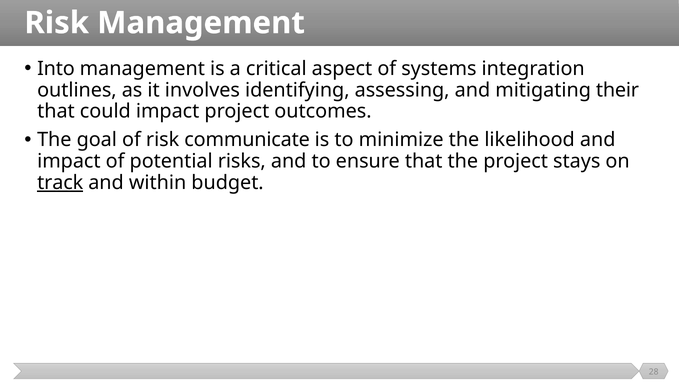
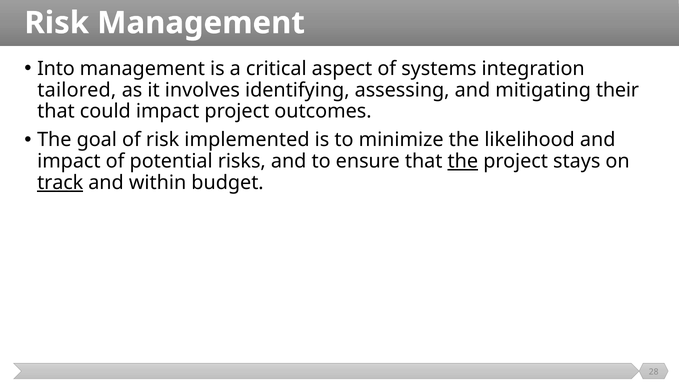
outlines: outlines -> tailored
communicate: communicate -> implemented
the at (463, 161) underline: none -> present
